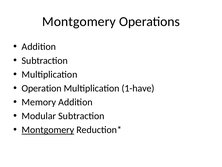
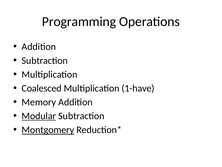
Montgomery at (79, 21): Montgomery -> Programming
Operation: Operation -> Coalesced
Modular underline: none -> present
